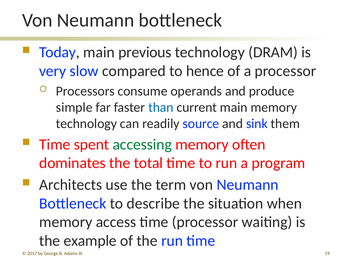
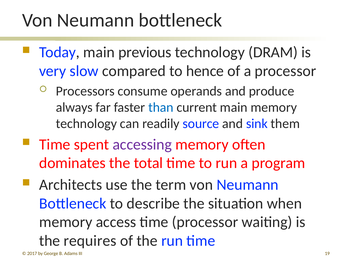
simple: simple -> always
accessing colour: green -> purple
example: example -> requires
